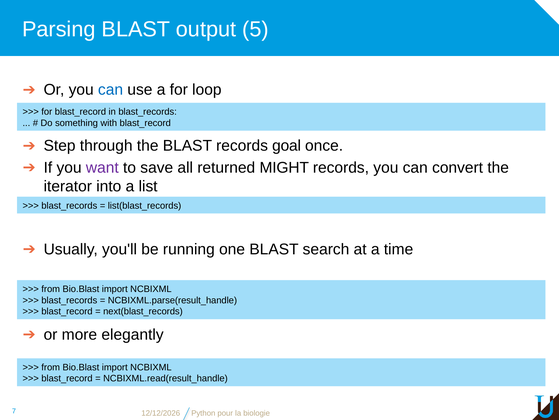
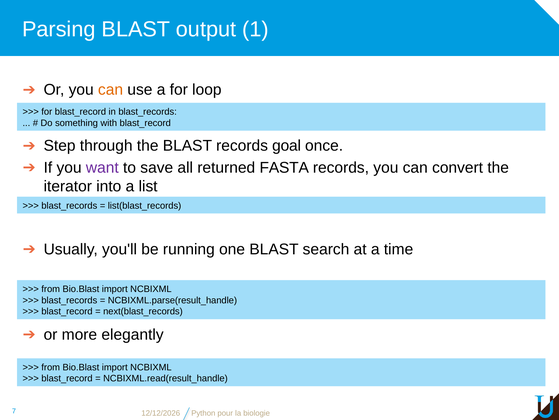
5: 5 -> 1
can at (111, 90) colour: blue -> orange
MIGHT: MIGHT -> FASTA
